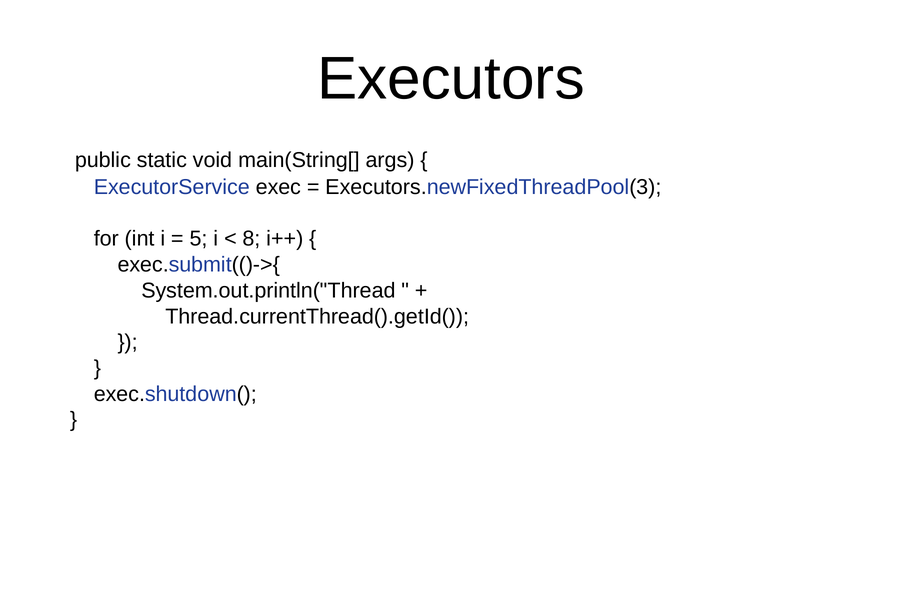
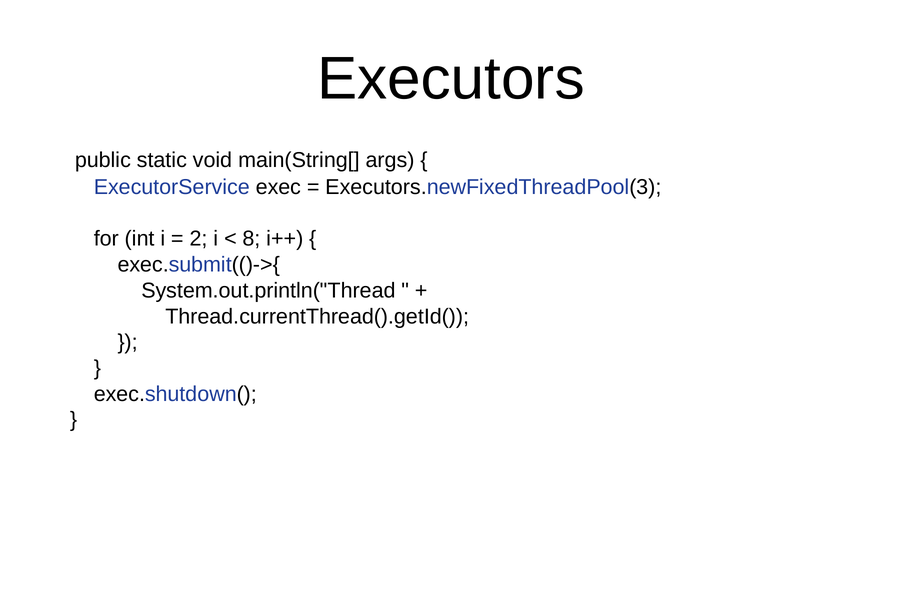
5: 5 -> 2
